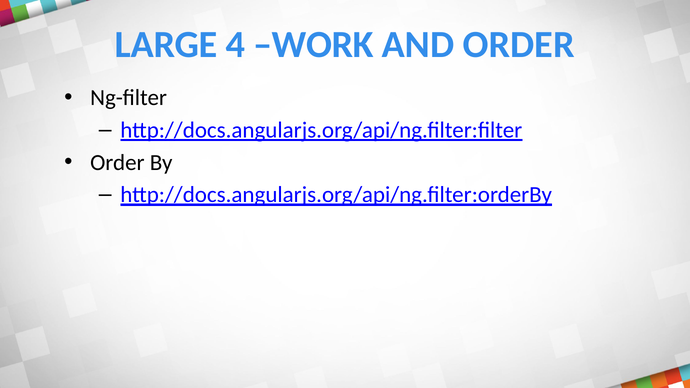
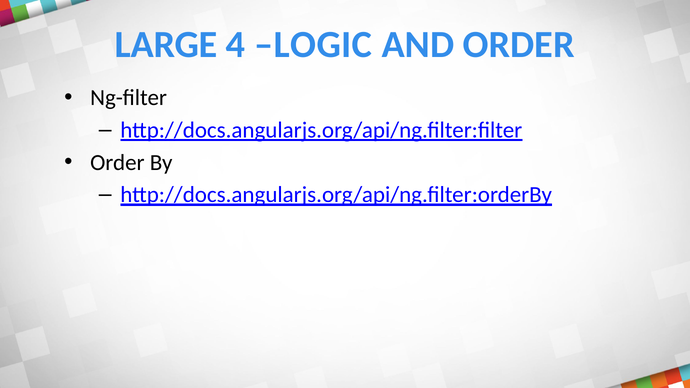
WORK: WORK -> LOGIC
